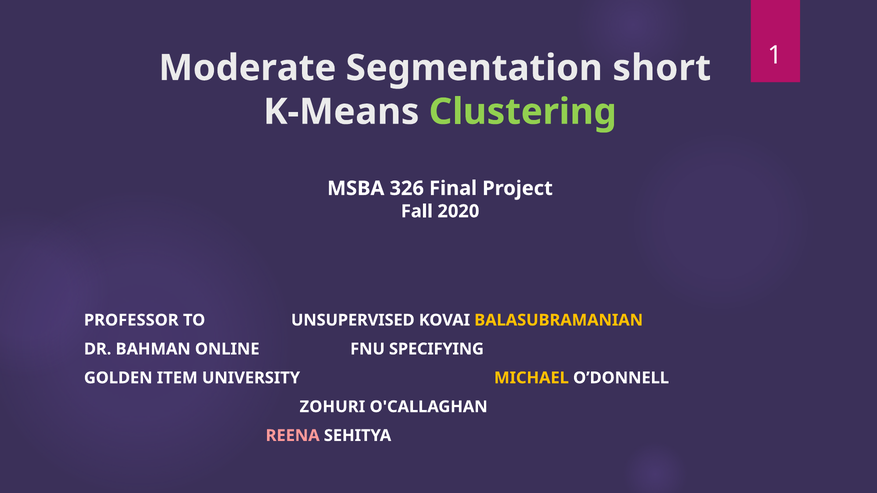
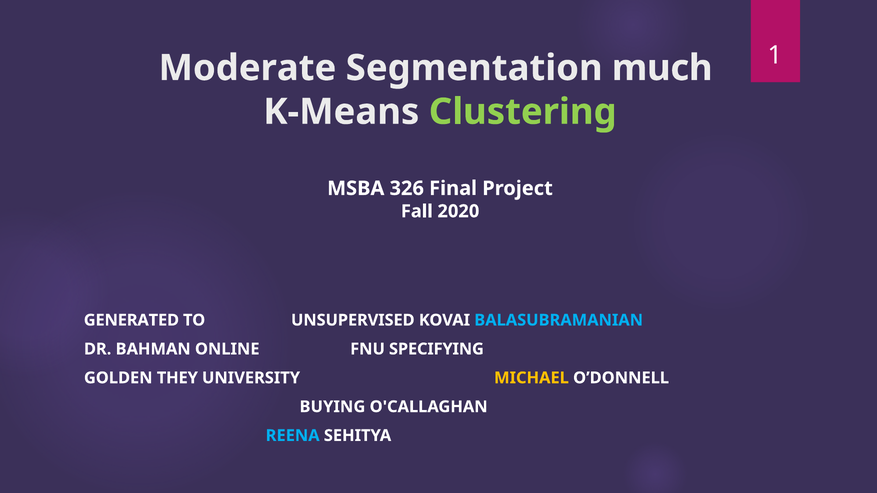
short: short -> much
PROFESSOR: PROFESSOR -> GENERATED
BALASUBRAMANIAN colour: yellow -> light blue
ITEM: ITEM -> THEY
ZOHURI: ZOHURI -> BUYING
REENA colour: pink -> light blue
